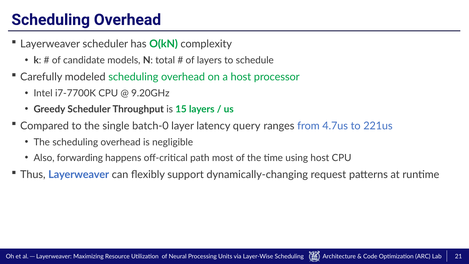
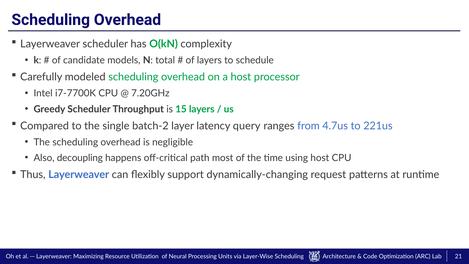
9.20GHz: 9.20GHz -> 7.20GHz
batch-0: batch-0 -> batch-2
forwarding: forwarding -> decoupling
